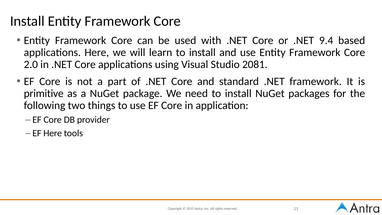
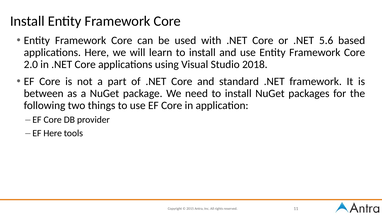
9.4: 9.4 -> 5.6
2081: 2081 -> 2018
primitive: primitive -> between
